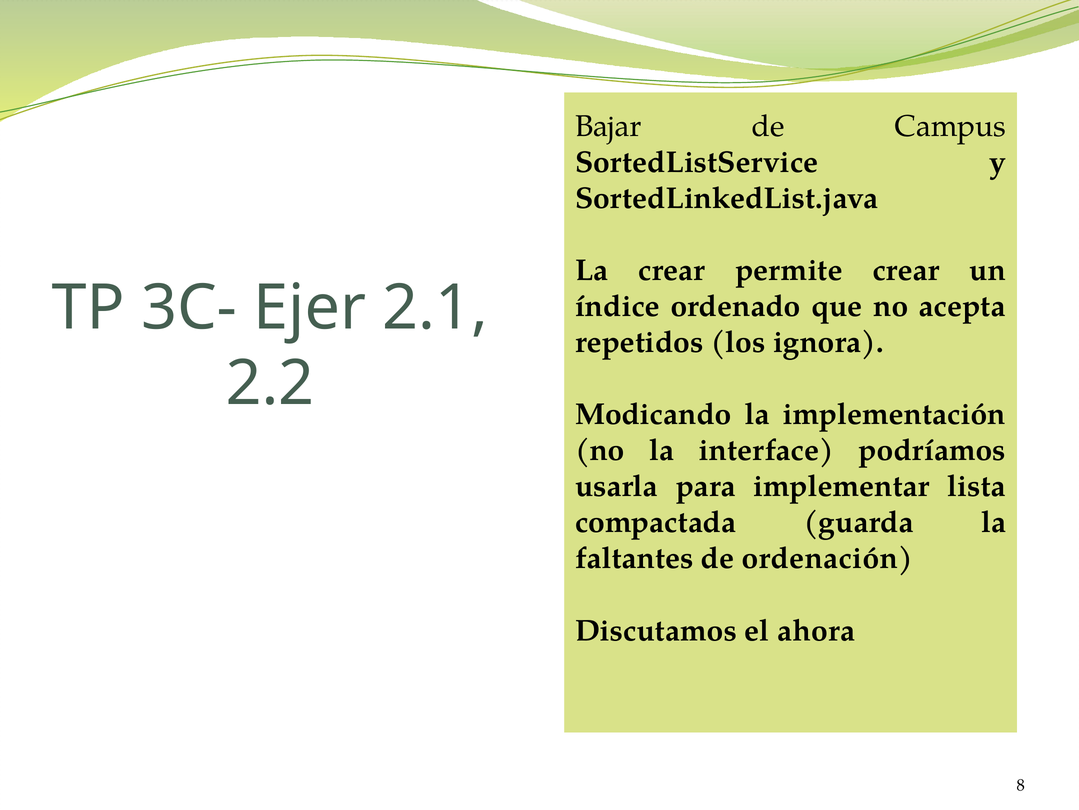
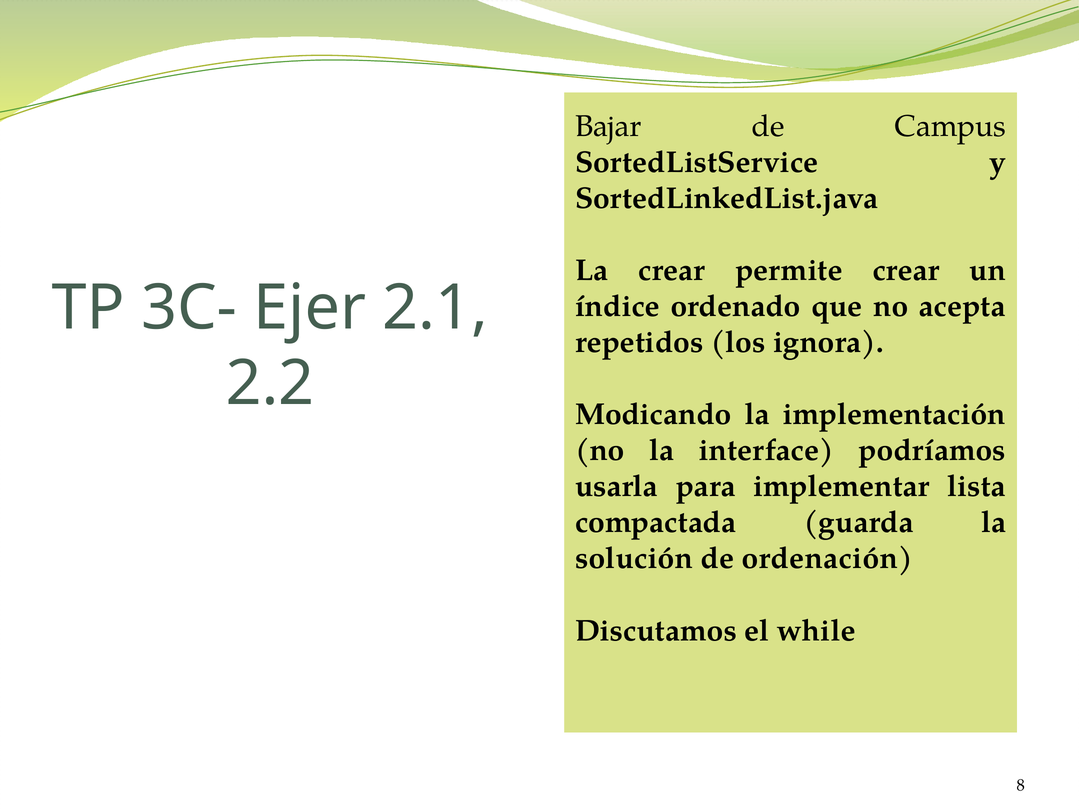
faltantes: faltantes -> solución
ahora: ahora -> while
